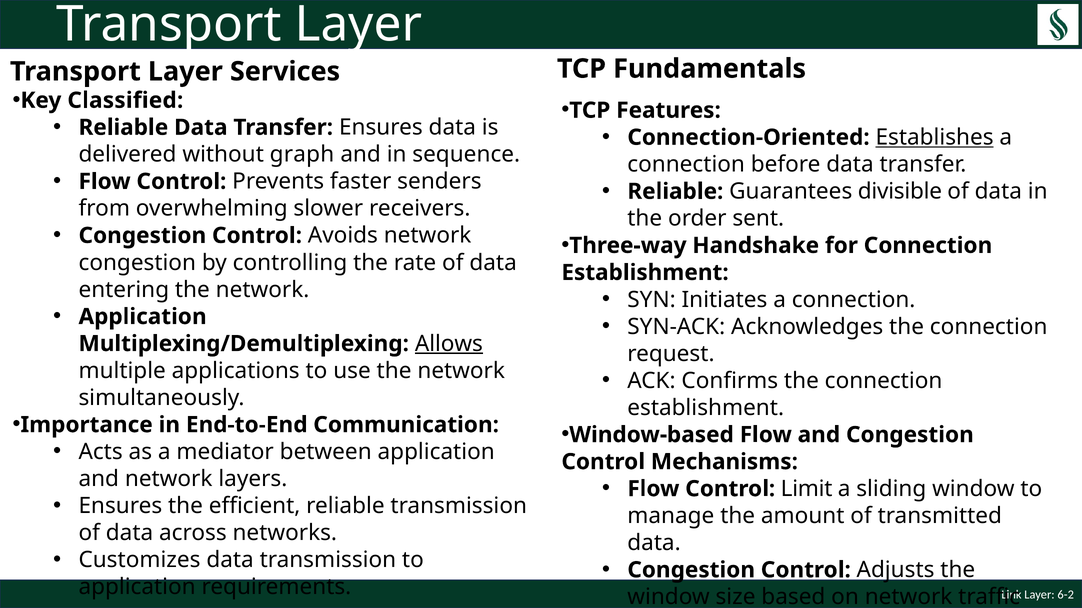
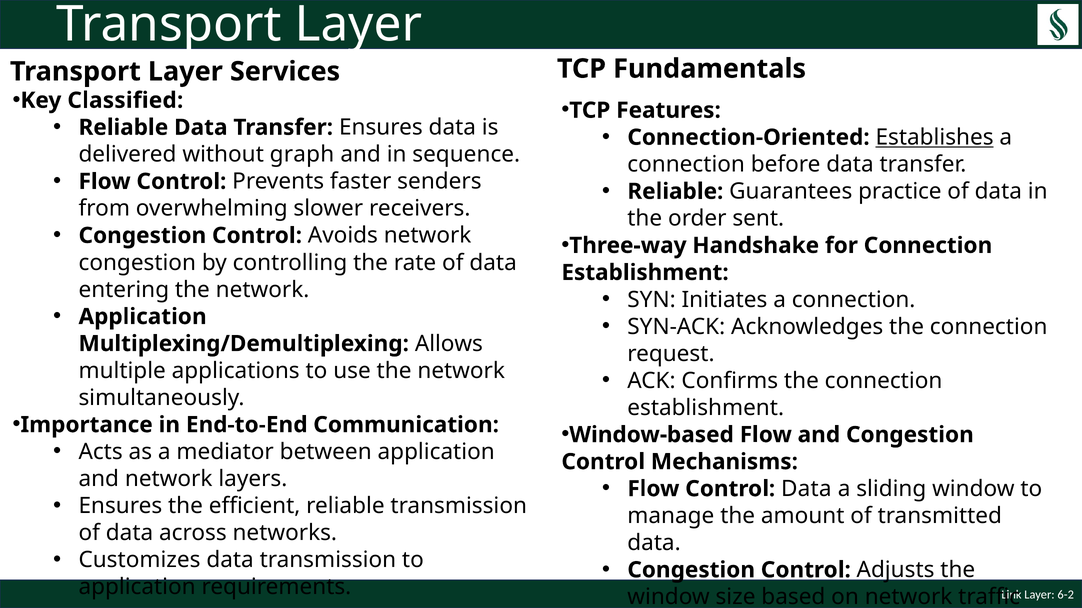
divisible: divisible -> practice
Allows underline: present -> none
Control Limit: Limit -> Data
